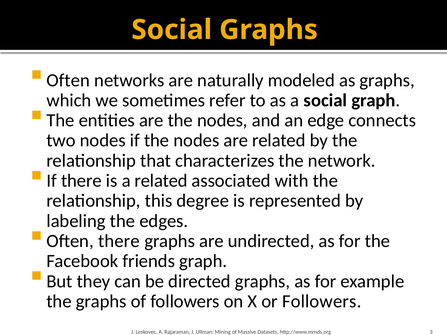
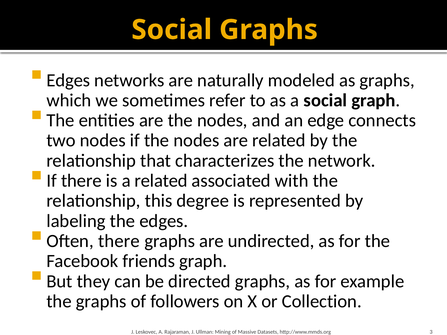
Often at (68, 80): Often -> Edges
or Followers: Followers -> Collection
